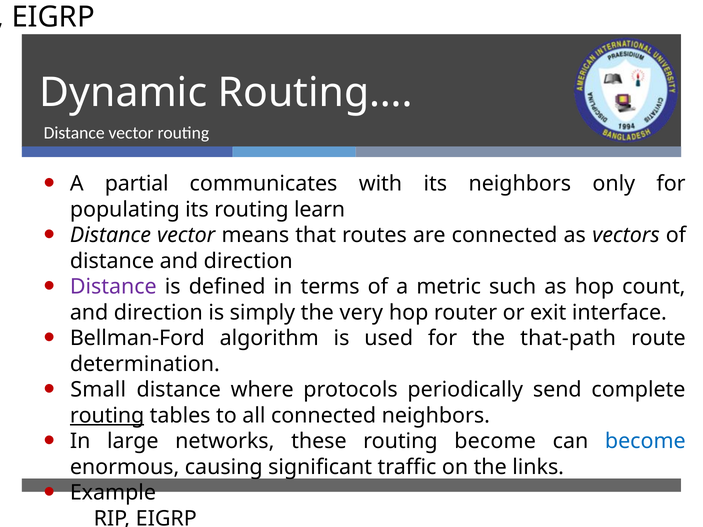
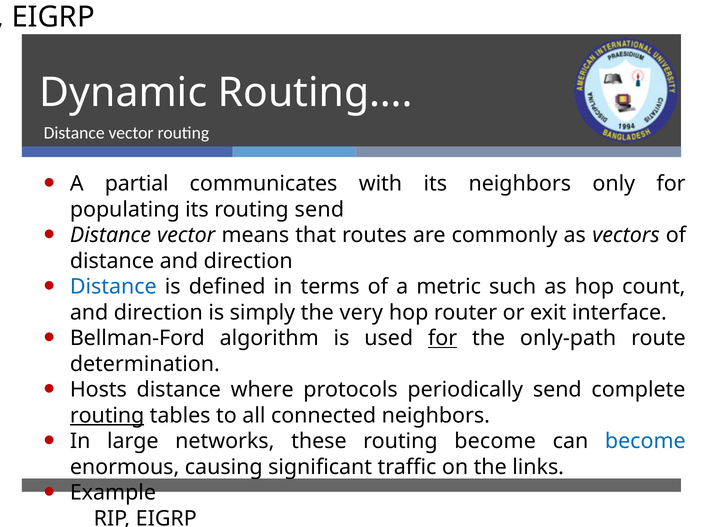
routing learn: learn -> send
are connected: connected -> commonly
Distance at (113, 287) colour: purple -> blue
for at (443, 338) underline: none -> present
that-path: that-path -> only-path
Small: Small -> Hosts
